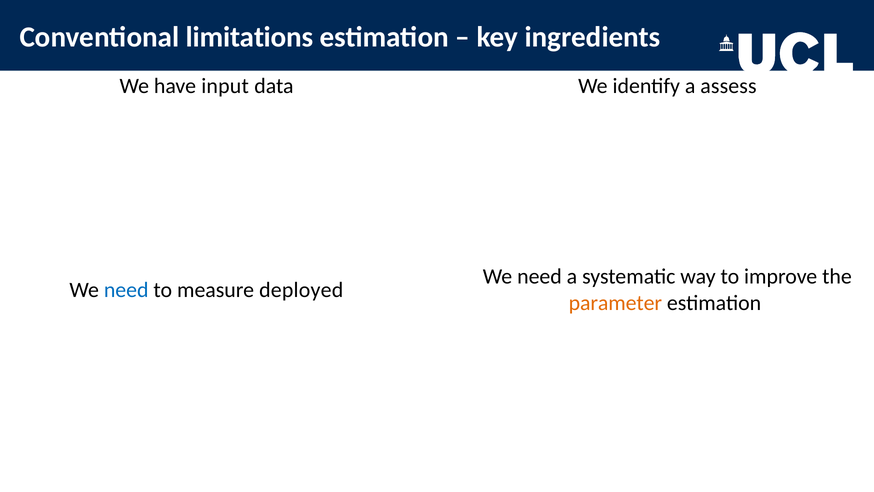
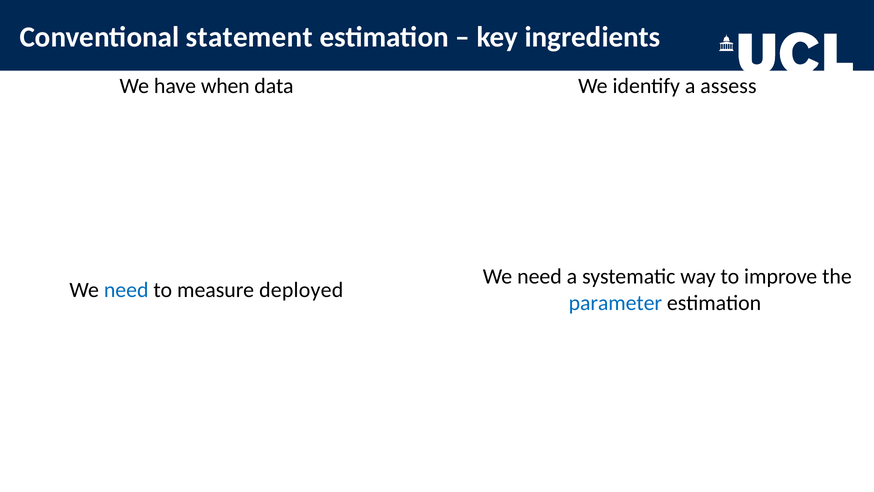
limitations: limitations -> statement
input: input -> when
parameter colour: orange -> blue
